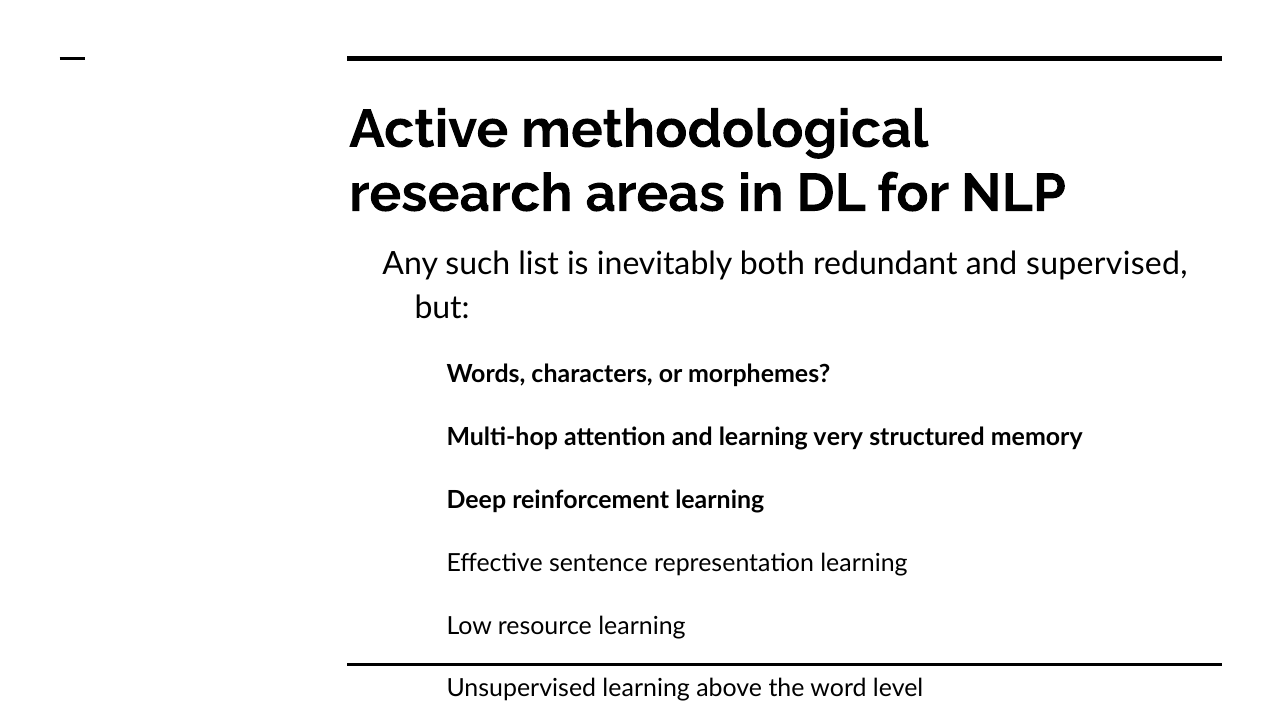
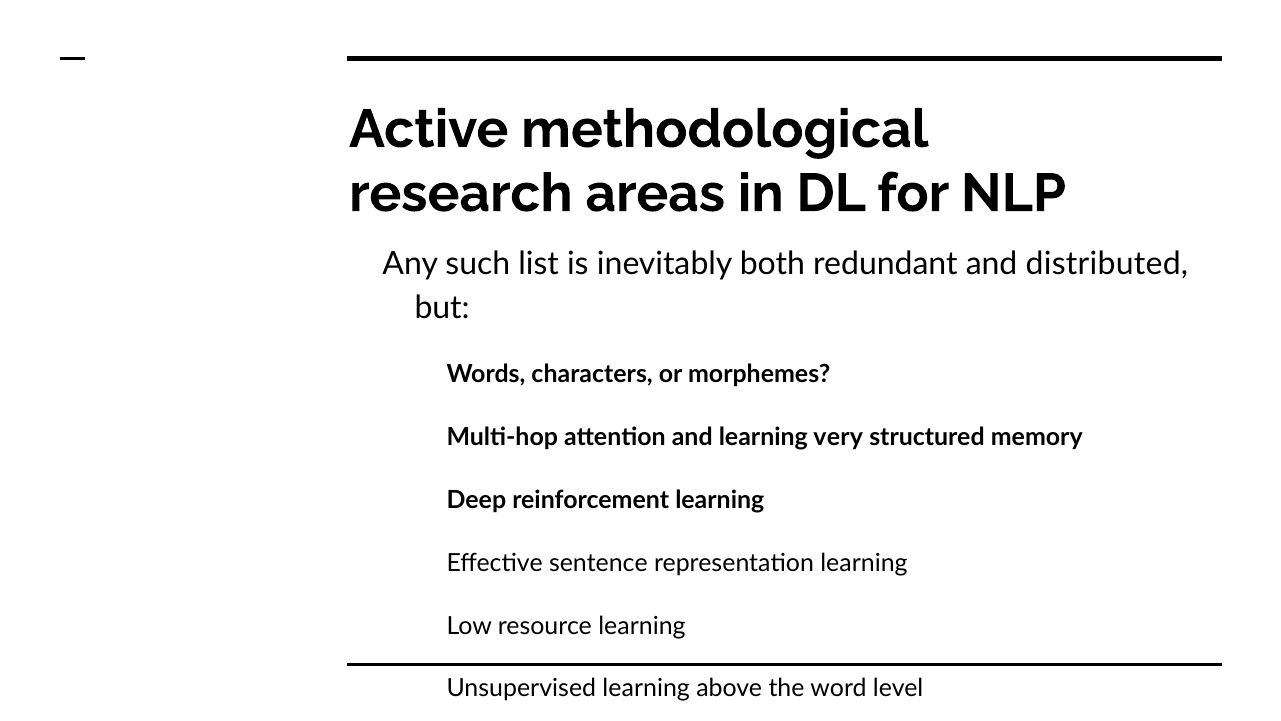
supervised: supervised -> distributed
